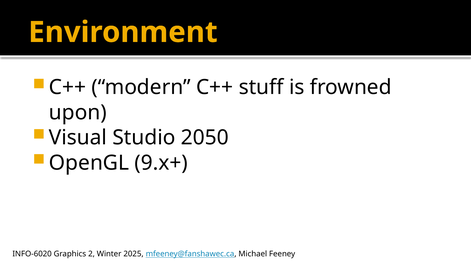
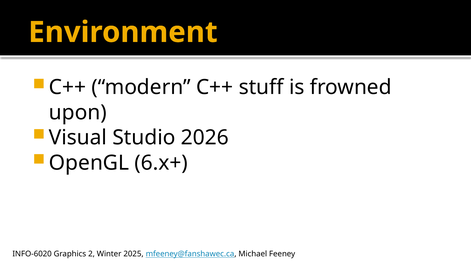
2050: 2050 -> 2026
9.x+: 9.x+ -> 6.x+
